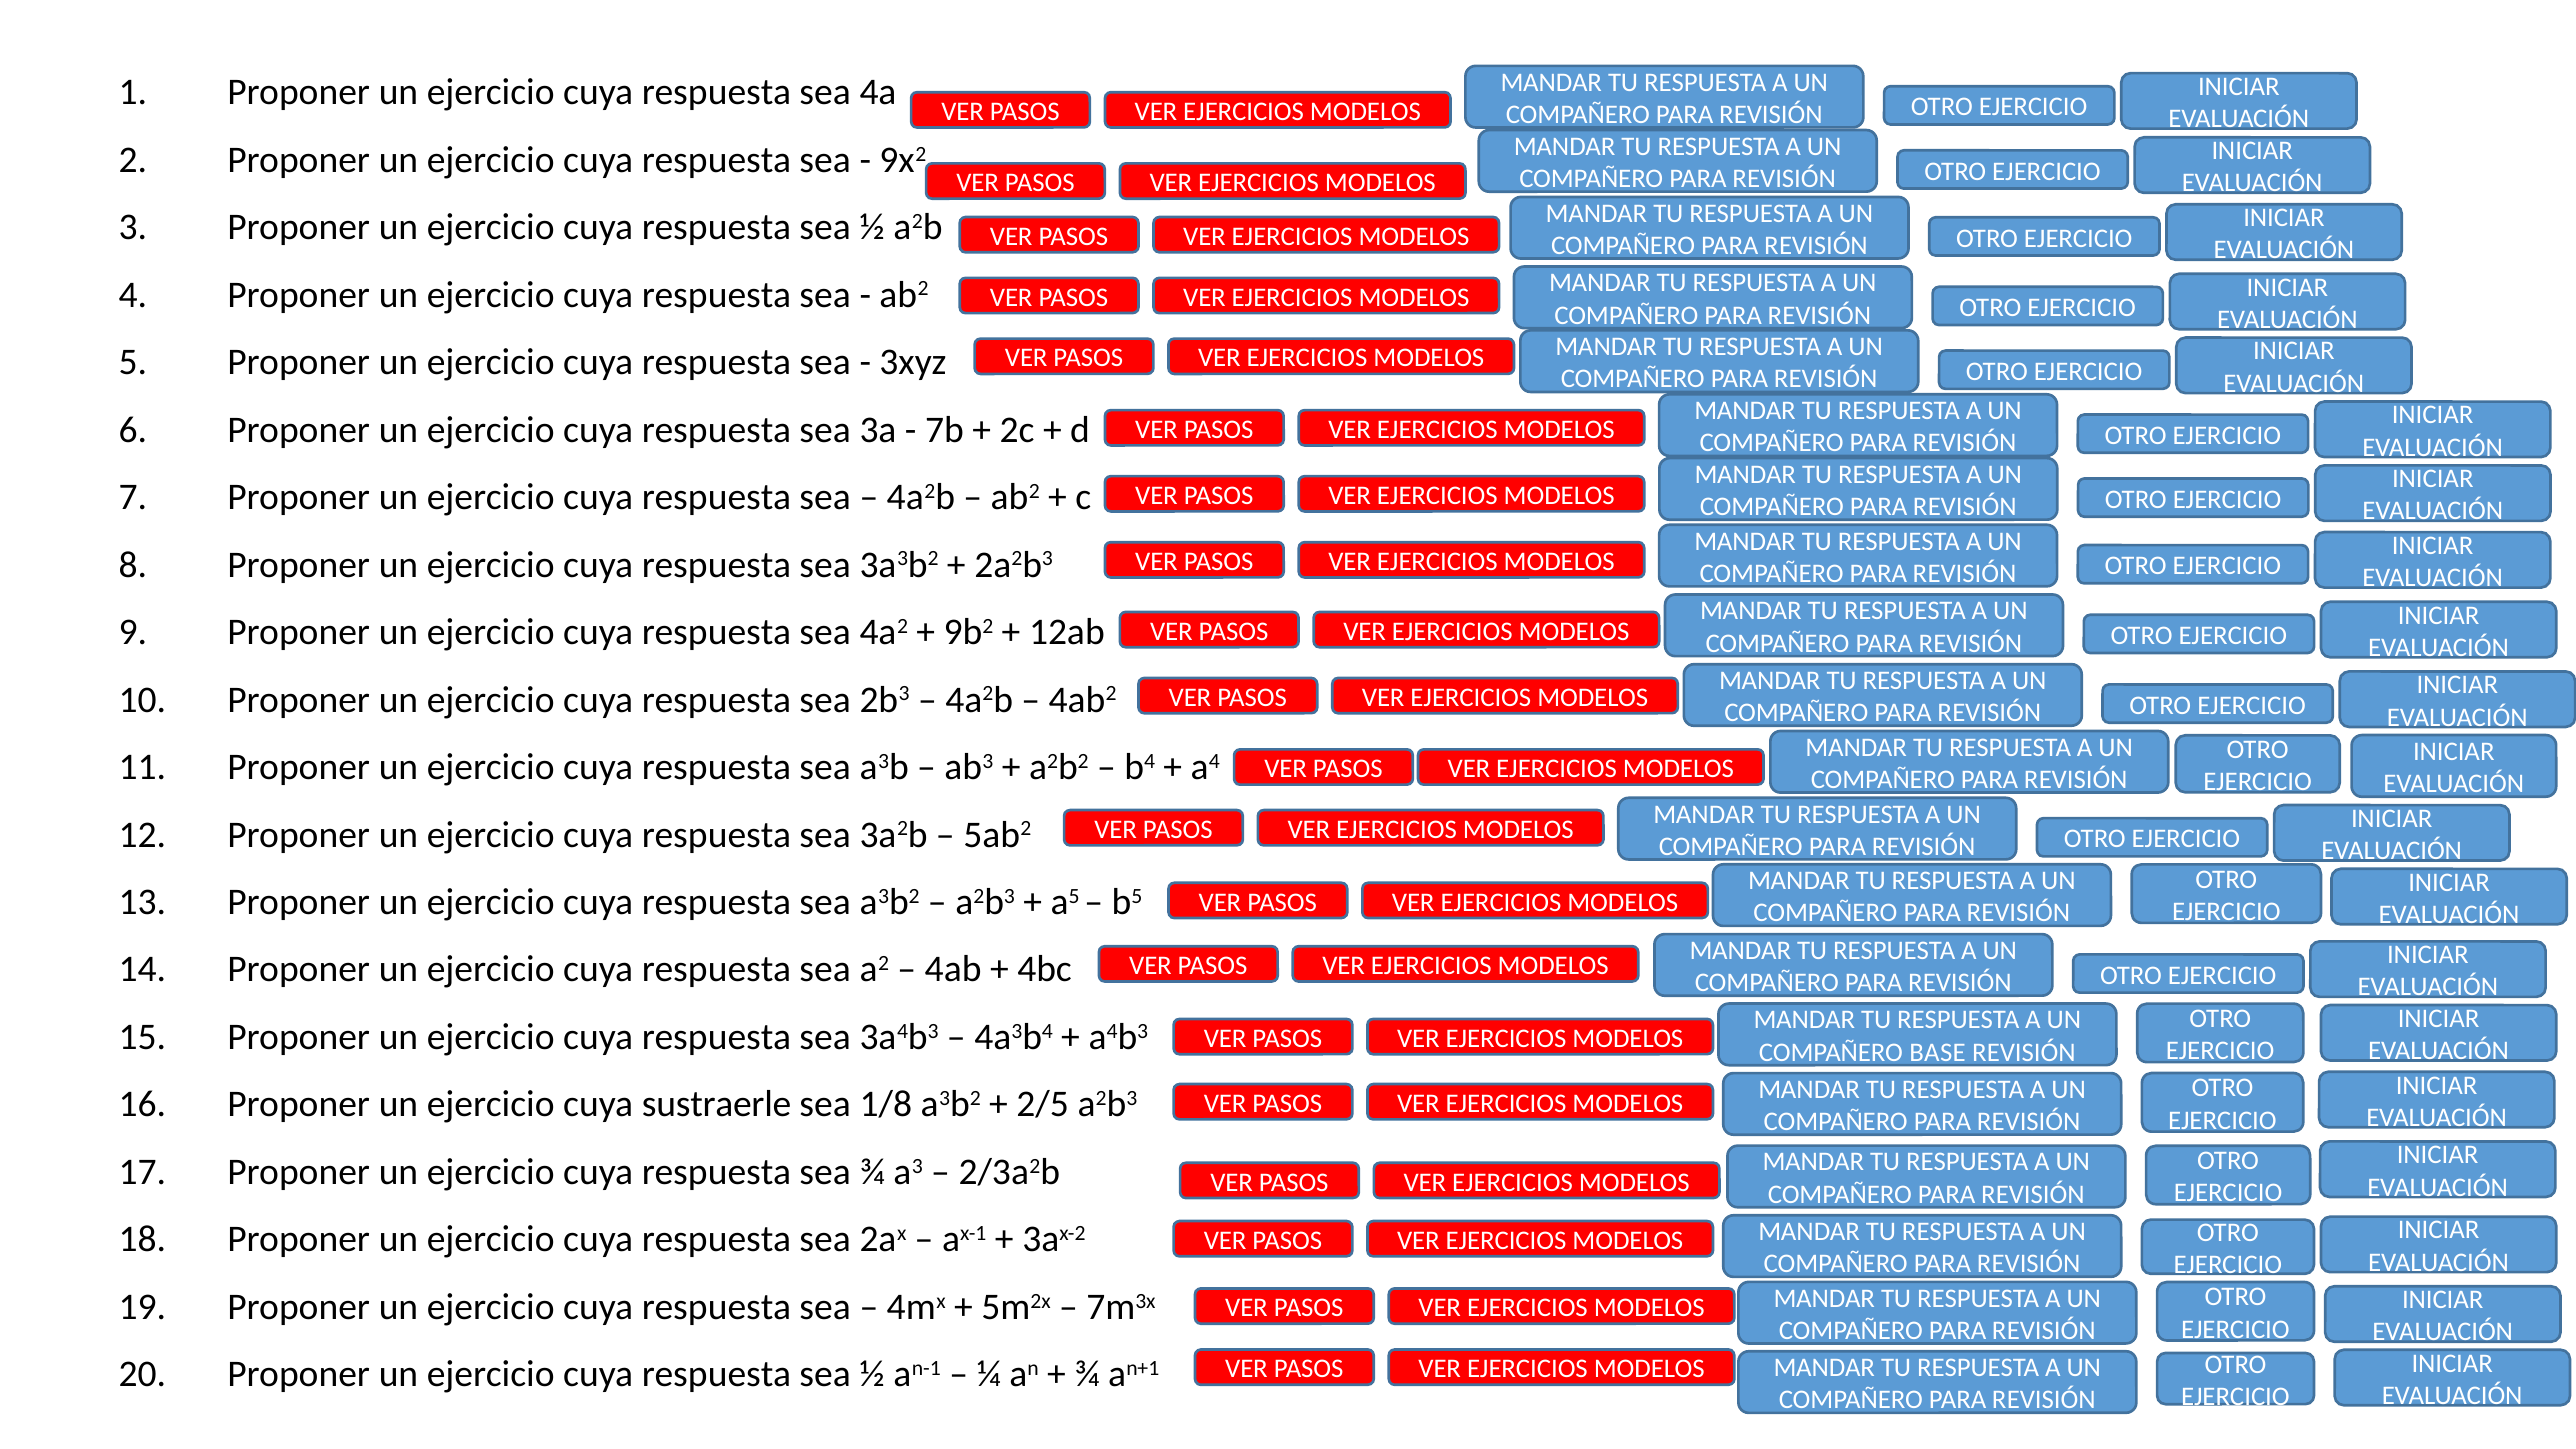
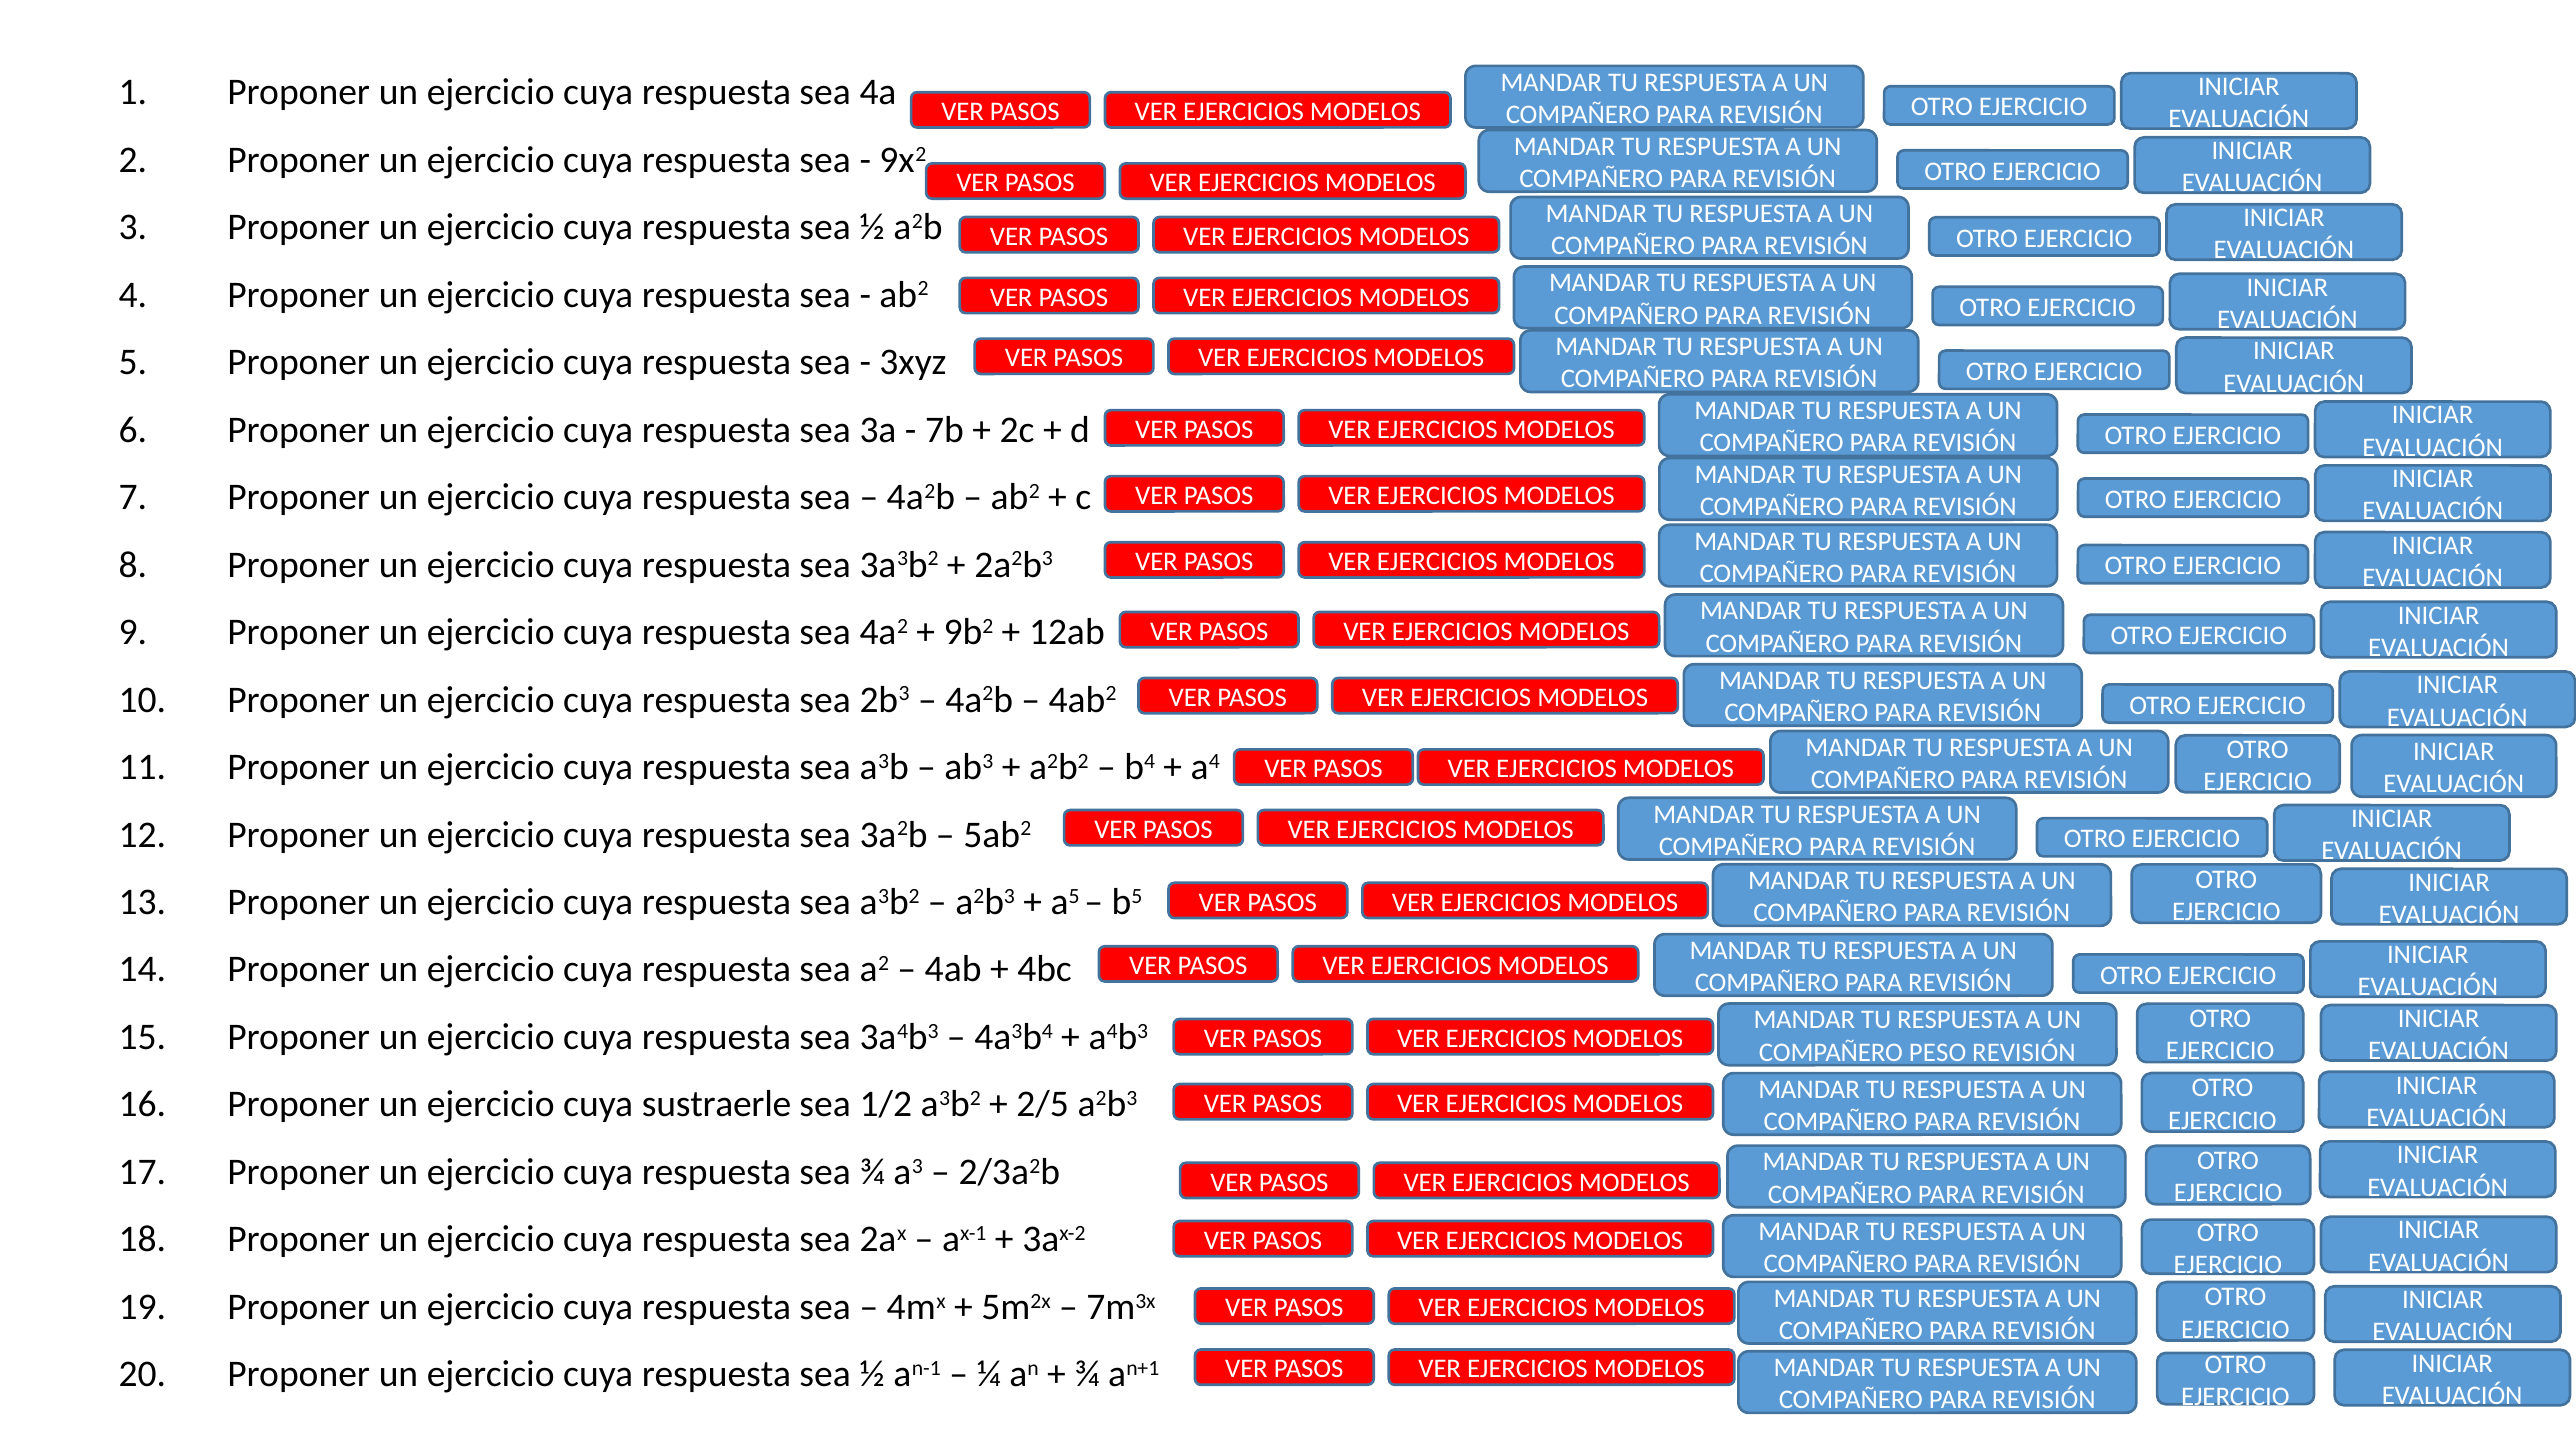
BASE: BASE -> PESO
1/8: 1/8 -> 1/2
